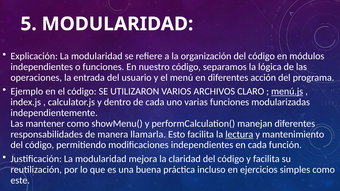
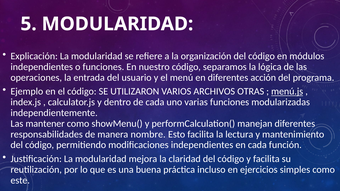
CLARO: CLARO -> OTRAS
llamarla: llamarla -> nombre
lectura underline: present -> none
